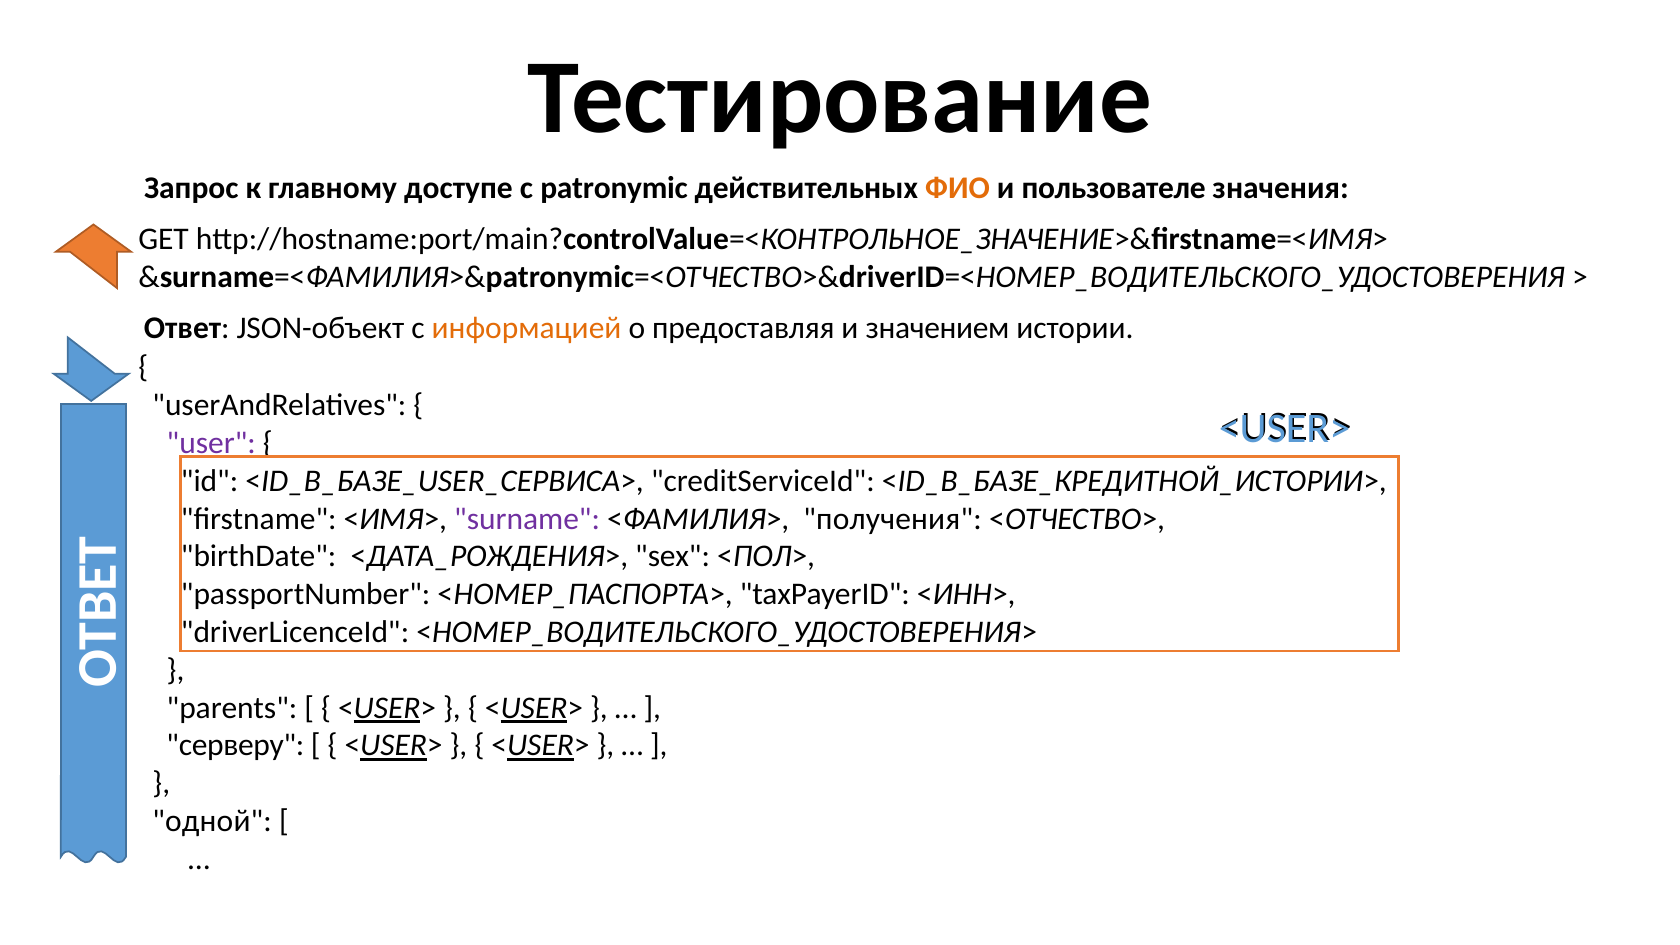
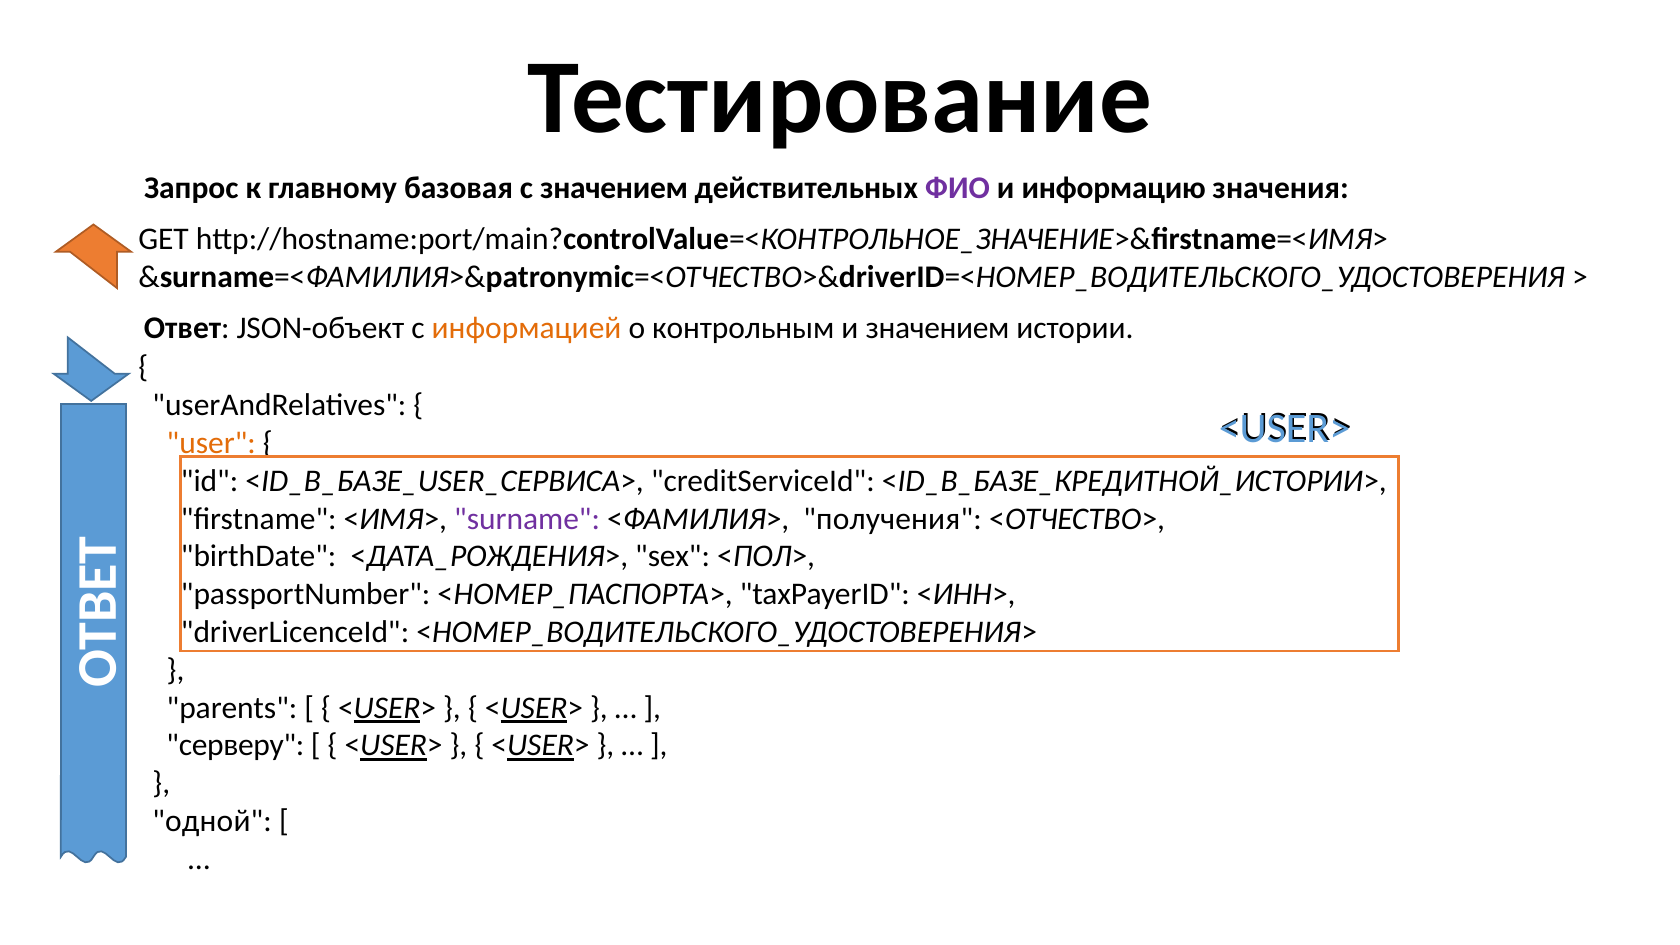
доступе: доступе -> базовая
с patronymic: patronymic -> значением
ФИО colour: orange -> purple
пользователе: пользователе -> информацию
предоставляя: предоставляя -> контрольным
user colour: purple -> orange
